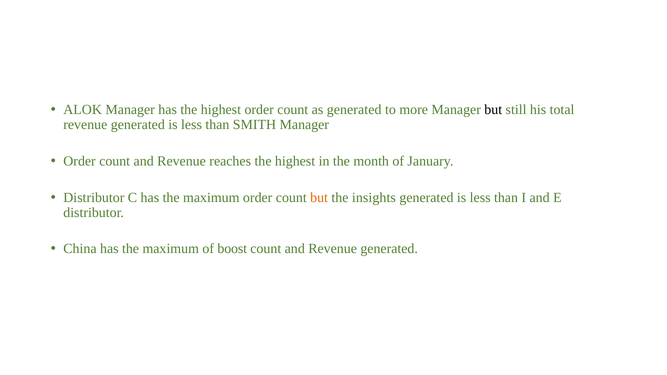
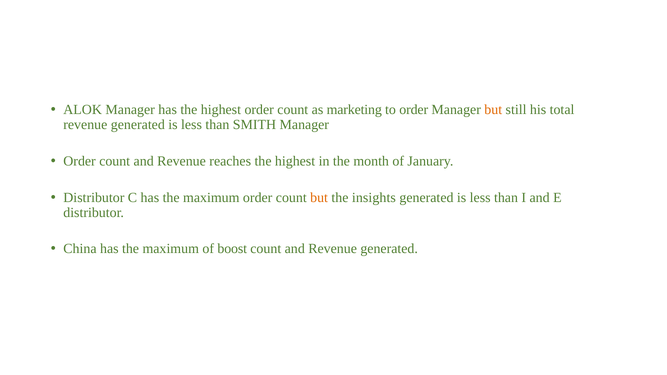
as generated: generated -> marketing
to more: more -> order
but at (493, 110) colour: black -> orange
